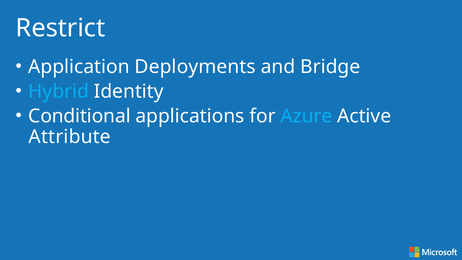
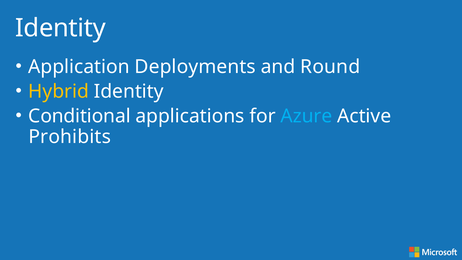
Restrict at (60, 28): Restrict -> Identity
Bridge: Bridge -> Round
Hybrid colour: light blue -> yellow
Attribute: Attribute -> Prohibits
